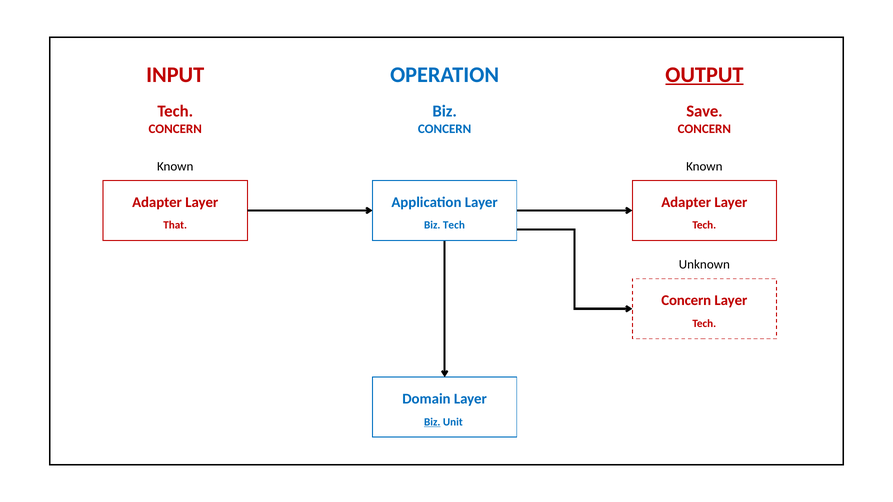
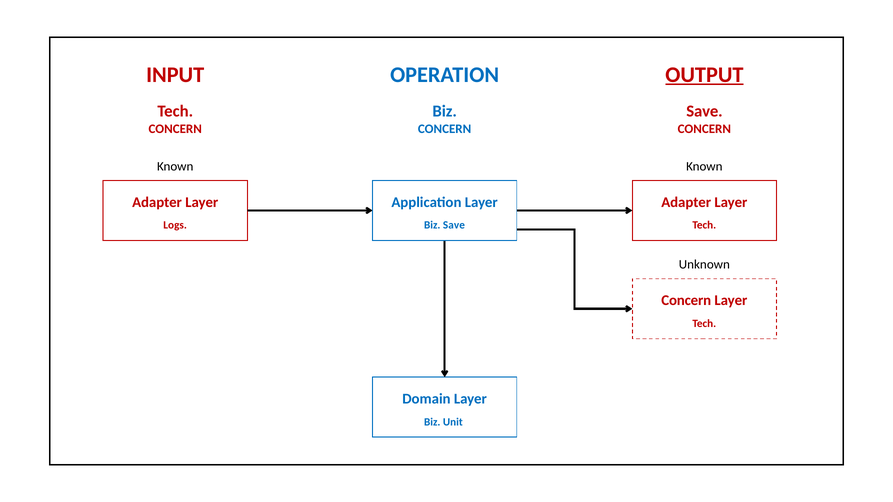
That: That -> Logs
Biz Tech: Tech -> Save
Biz at (432, 422) underline: present -> none
